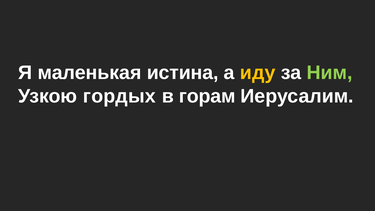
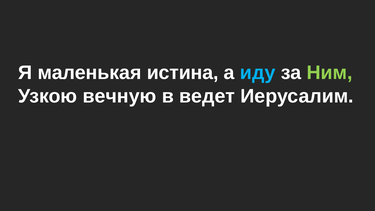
иду colour: yellow -> light blue
гордых: гордых -> вечную
горам: горам -> ведет
